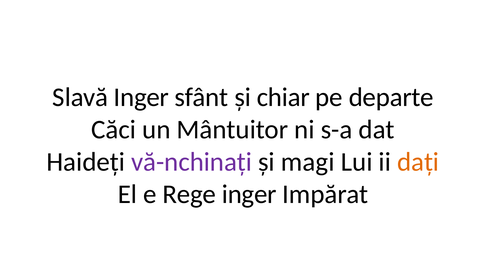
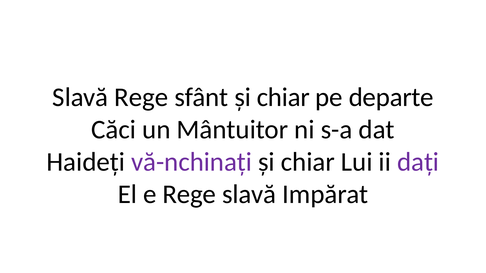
Slavă Inger: Inger -> Rege
magi at (308, 162): magi -> chiar
dați colour: orange -> purple
Rege inger: inger -> slavă
